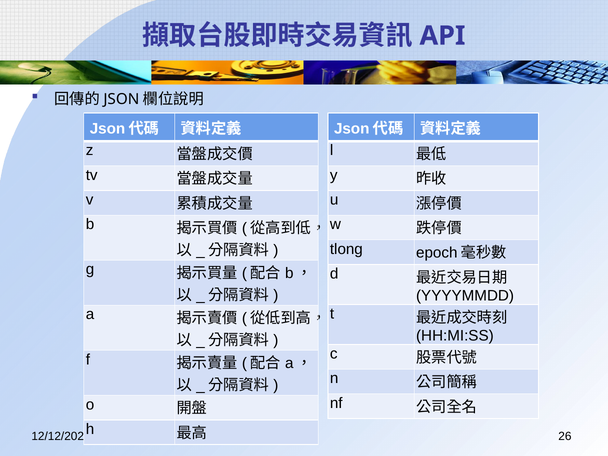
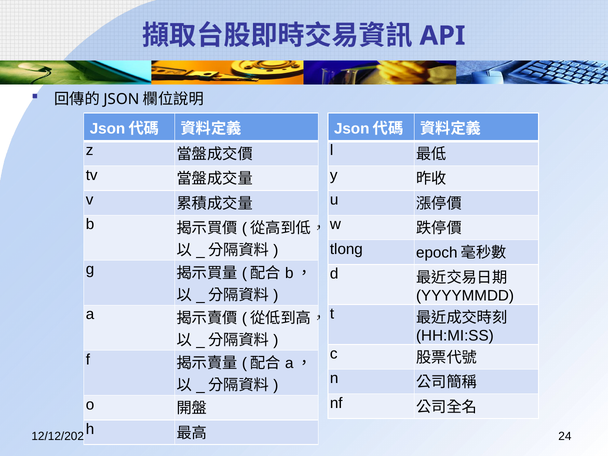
26: 26 -> 24
